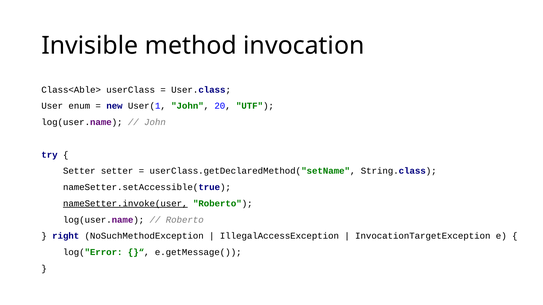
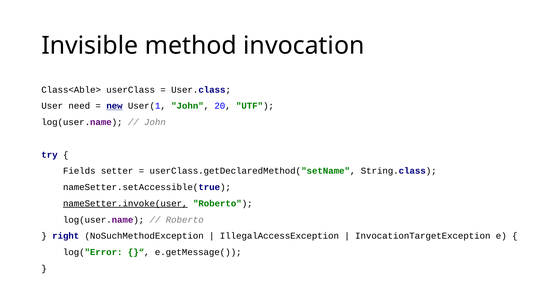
enum: enum -> need
new underline: none -> present
Setter at (79, 171): Setter -> Fields
